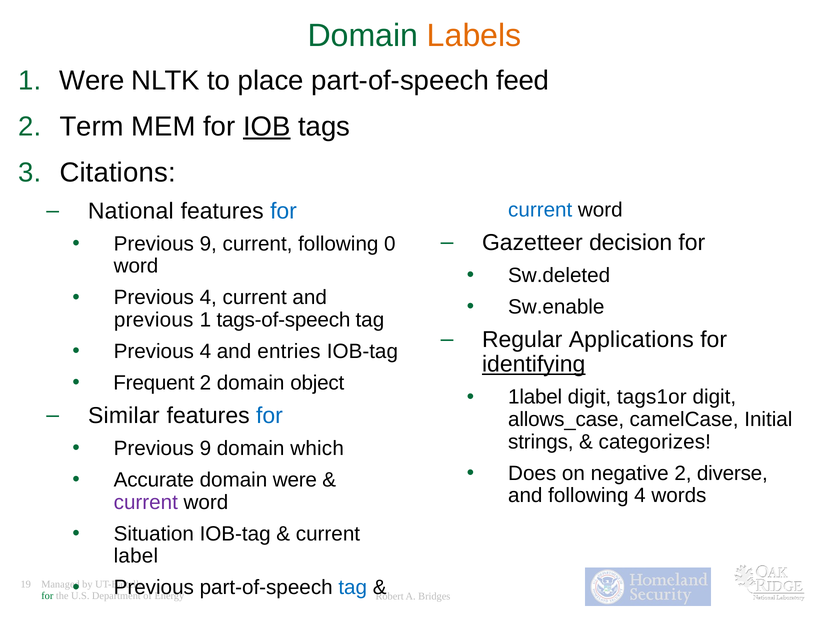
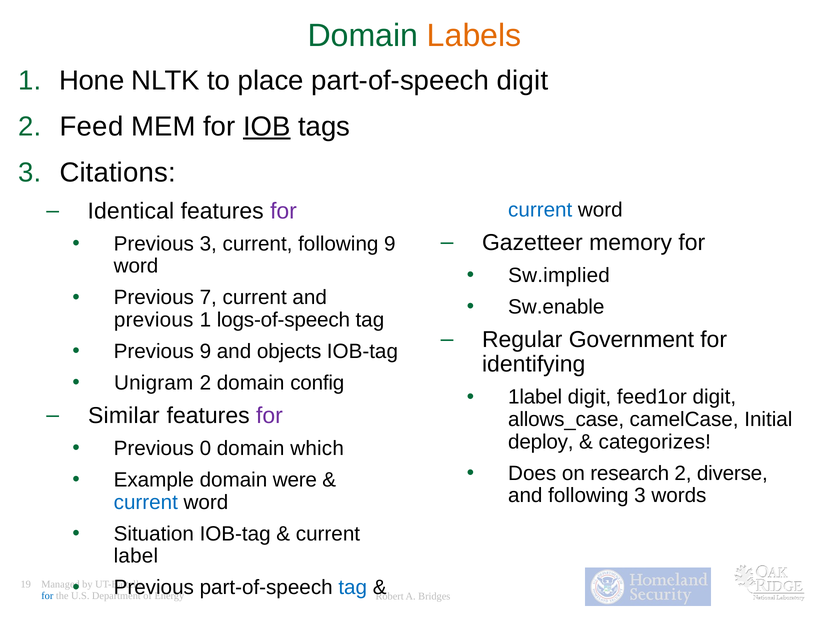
1 Were: Were -> Hone
part-of-speech feed: feed -> digit
Term: Term -> Feed
National: National -> Identical
for at (284, 211) colour: blue -> purple
decision: decision -> memory
9 at (208, 244): 9 -> 3
following 0: 0 -> 9
Sw.deleted: Sw.deleted -> Sw.implied
4 at (208, 297): 4 -> 7
tags-of-speech: tags-of-speech -> logs-of-speech
Applications: Applications -> Government
4 at (205, 351): 4 -> 9
entries: entries -> objects
identifying underline: present -> none
Frequent: Frequent -> Unigram
object: object -> config
tags1or: tags1or -> feed1or
for at (269, 415) colour: blue -> purple
strings: strings -> deploy
9 at (205, 448): 9 -> 0
negative: negative -> research
Accurate: Accurate -> Example
following 4: 4 -> 3
current at (146, 502) colour: purple -> blue
for at (47, 595) colour: green -> blue
